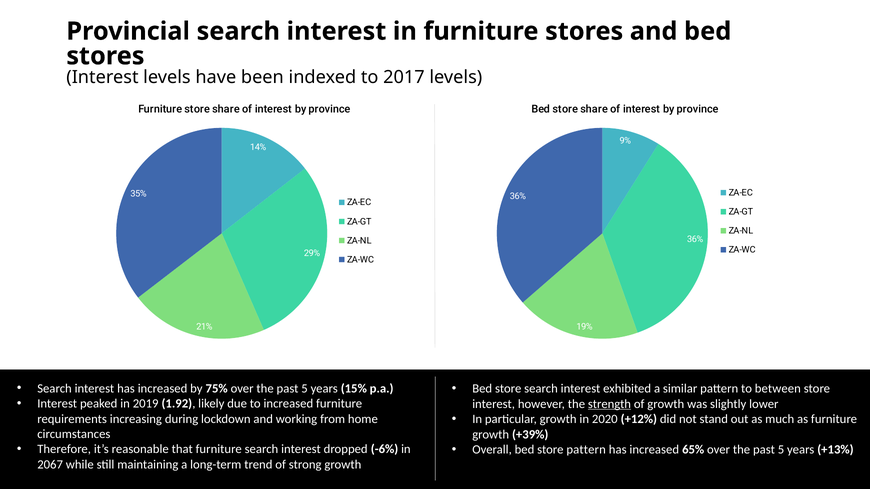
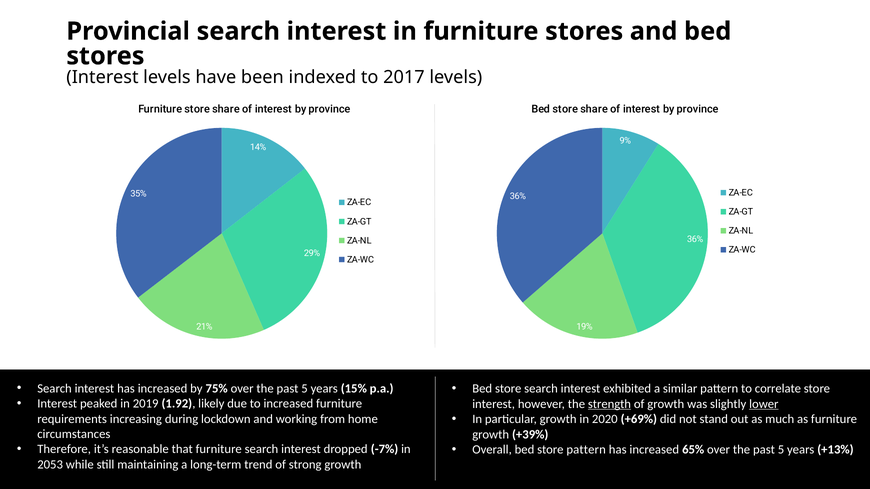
between: between -> correlate
lower underline: none -> present
+12%: +12% -> +69%
-6%: -6% -> -7%
2067: 2067 -> 2053
